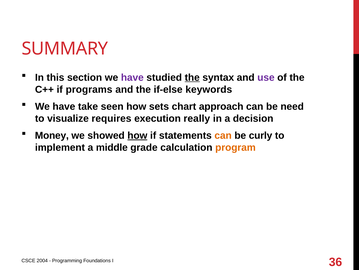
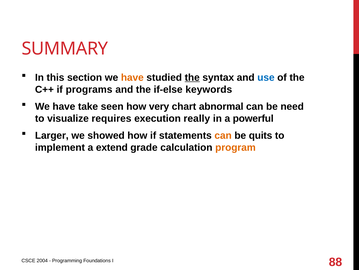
have at (132, 77) colour: purple -> orange
use colour: purple -> blue
sets: sets -> very
approach: approach -> abnormal
decision: decision -> powerful
Money: Money -> Larger
how at (137, 135) underline: present -> none
curly: curly -> quits
middle: middle -> extend
36: 36 -> 88
